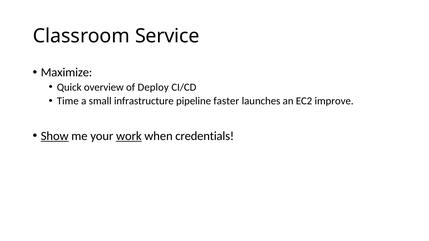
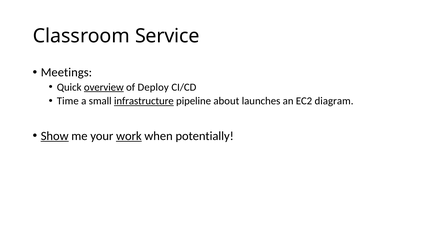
Maximize: Maximize -> Meetings
overview underline: none -> present
infrastructure underline: none -> present
faster: faster -> about
improve: improve -> diagram
credentials: credentials -> potentially
